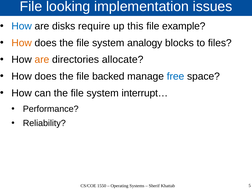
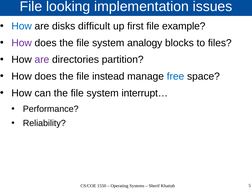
require: require -> difficult
this: this -> first
How at (22, 43) colour: orange -> purple
are at (42, 60) colour: orange -> purple
allocate: allocate -> partition
backed: backed -> instead
